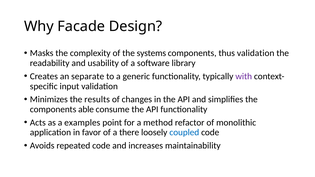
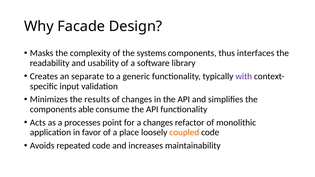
thus validation: validation -> interfaces
examples: examples -> processes
a method: method -> changes
there: there -> place
coupled colour: blue -> orange
